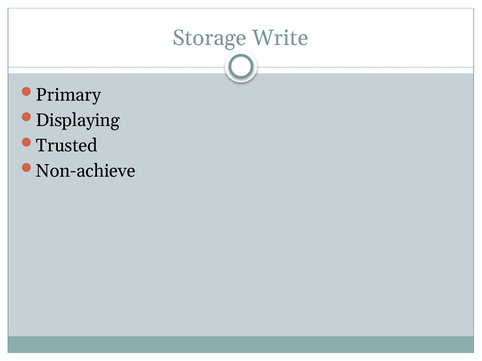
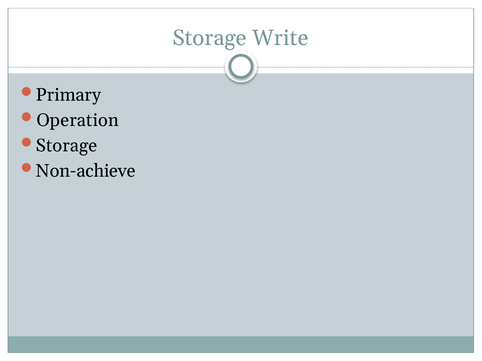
Displaying: Displaying -> Operation
Trusted at (67, 146): Trusted -> Storage
